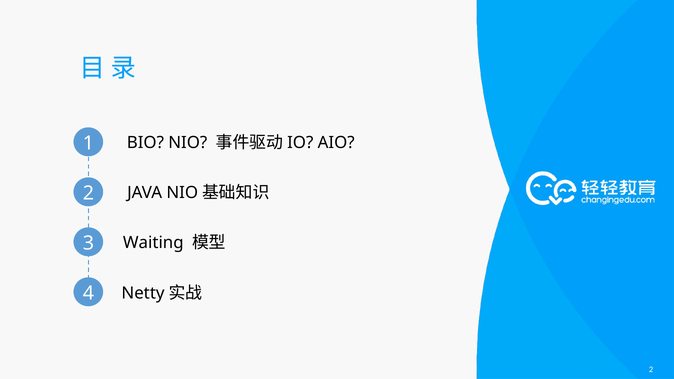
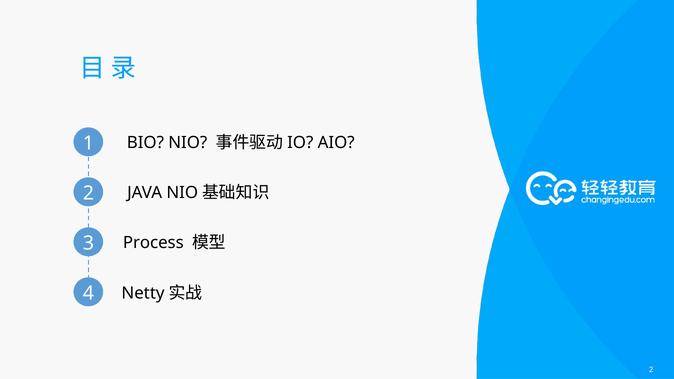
Waiting: Waiting -> Process
